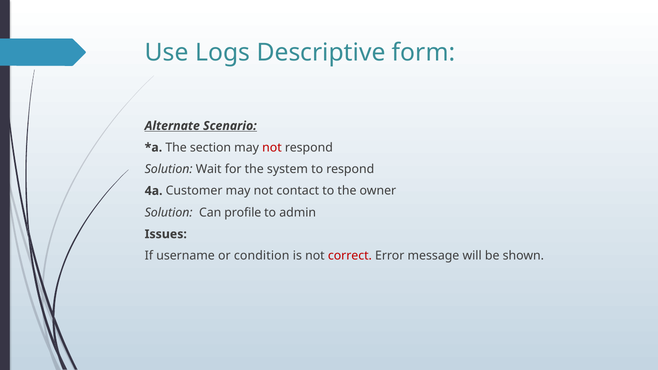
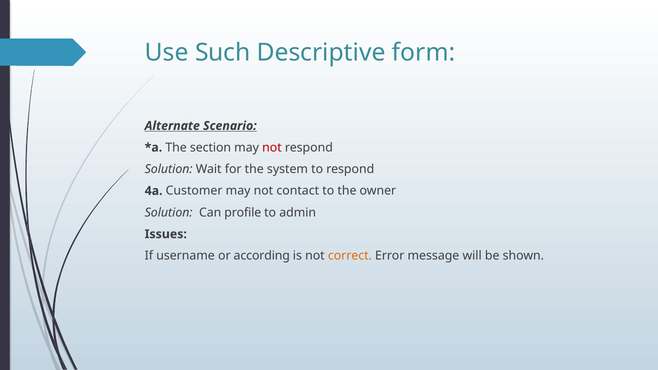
Logs: Logs -> Such
condition: condition -> according
correct colour: red -> orange
